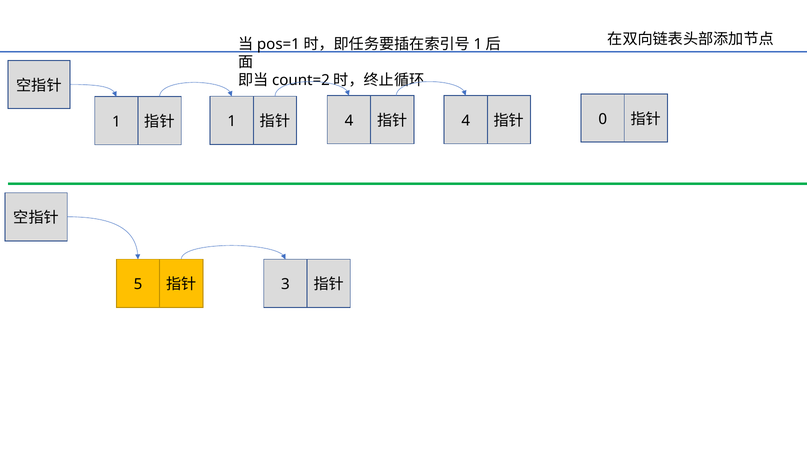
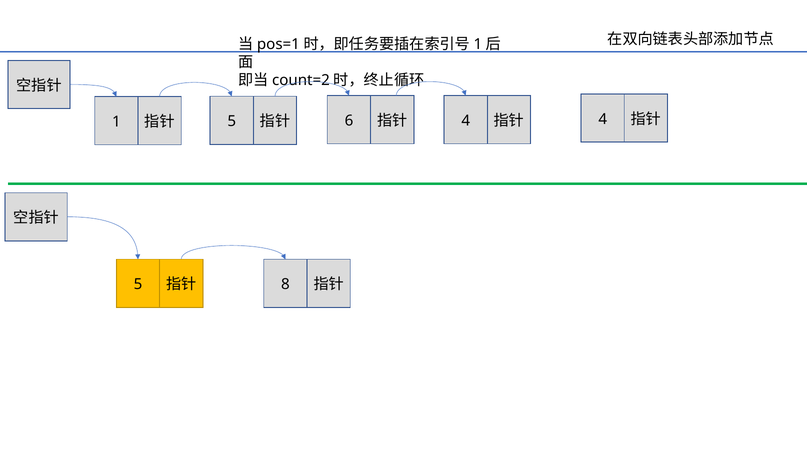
0 at (603, 119): 0 -> 4
1 at (232, 121): 1 -> 5
4 at (349, 121): 4 -> 6
3: 3 -> 8
